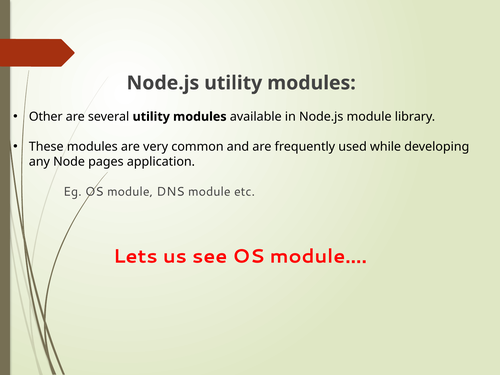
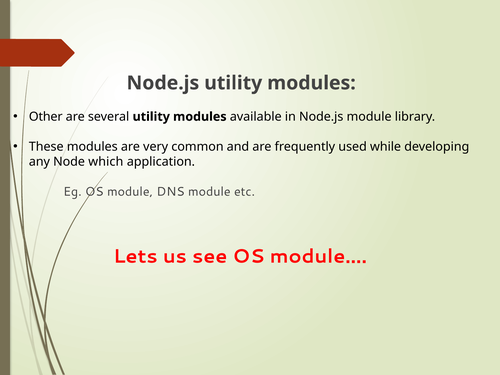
pages: pages -> which
